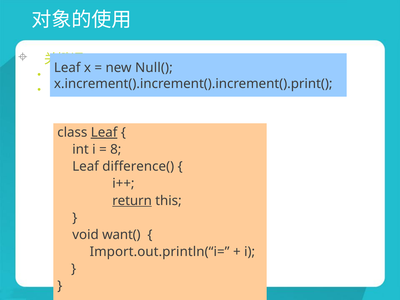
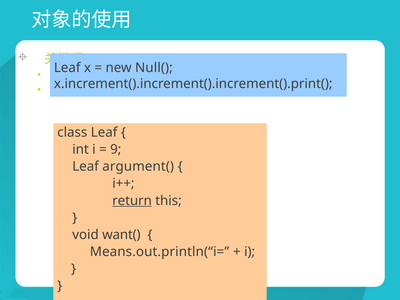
Leaf at (104, 132) underline: present -> none
8: 8 -> 9
difference(: difference( -> argument(
Import.out.println(“i=: Import.out.println(“i= -> Means.out.println(“i=
